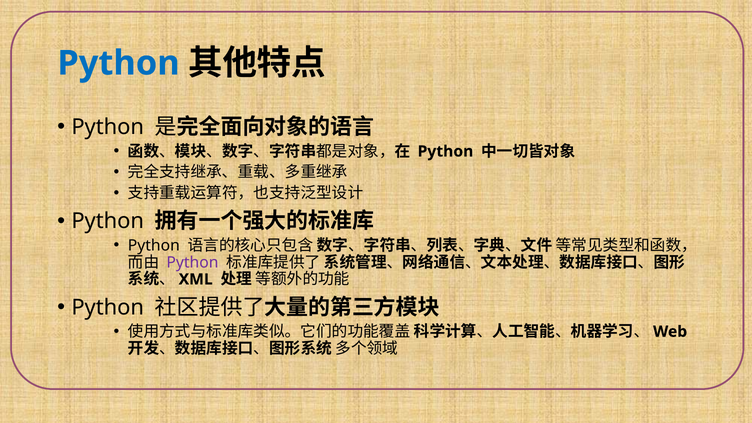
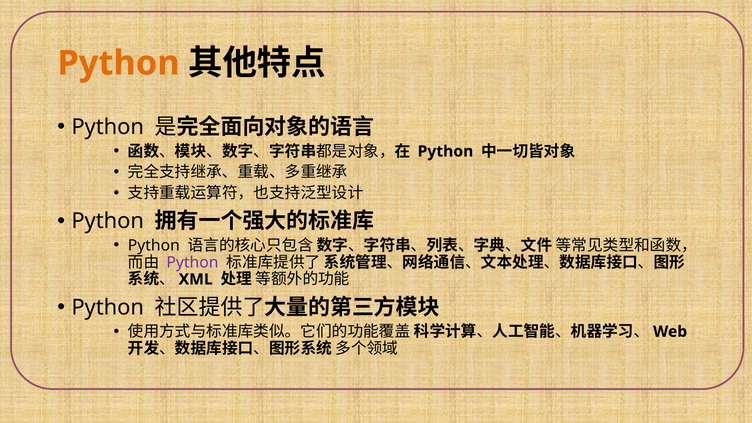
Python at (119, 63) colour: blue -> orange
